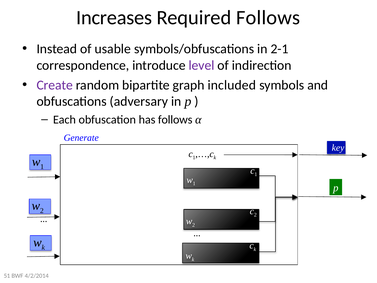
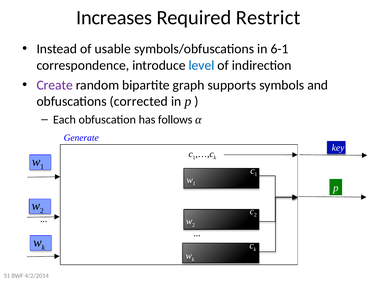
Required Follows: Follows -> Restrict
2-1: 2-1 -> 6-1
level colour: purple -> blue
included: included -> supports
adversary: adversary -> corrected
